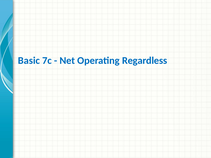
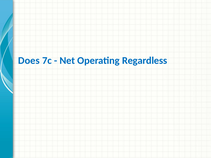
Basic: Basic -> Does
